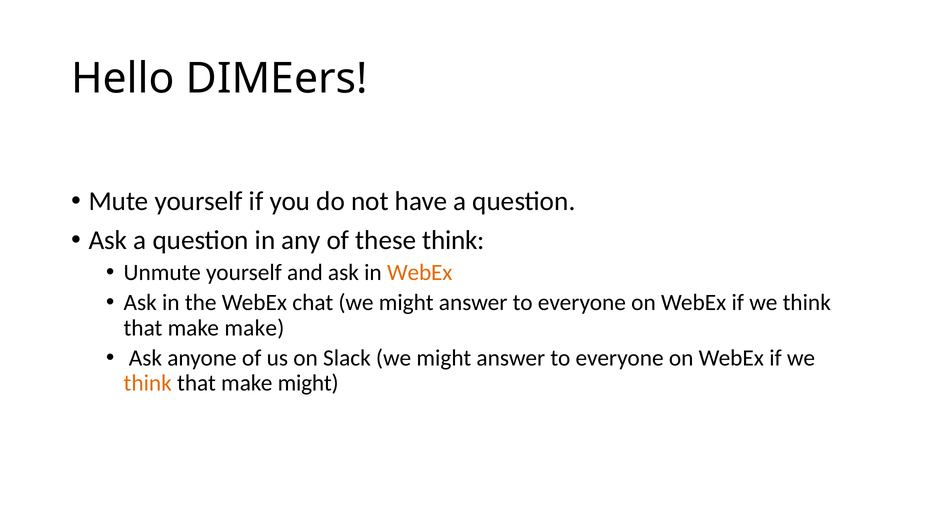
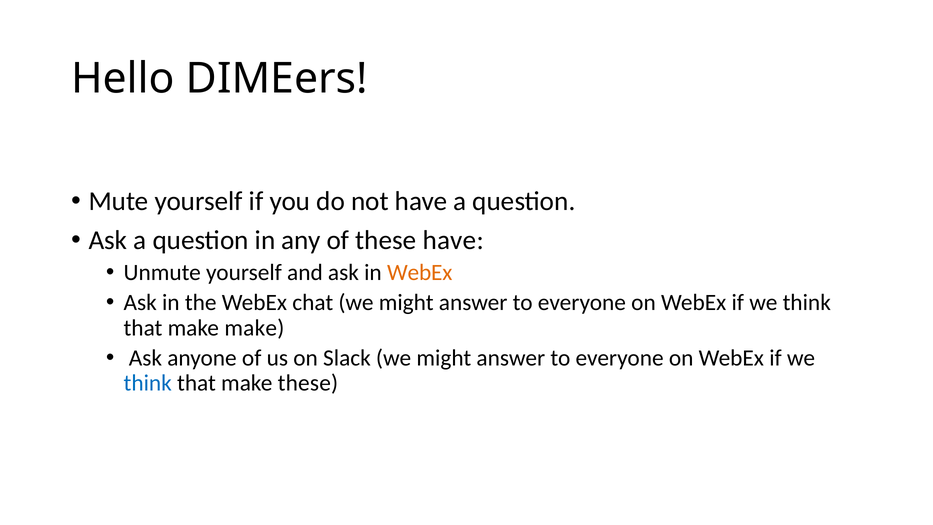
these think: think -> have
think at (148, 383) colour: orange -> blue
make might: might -> these
